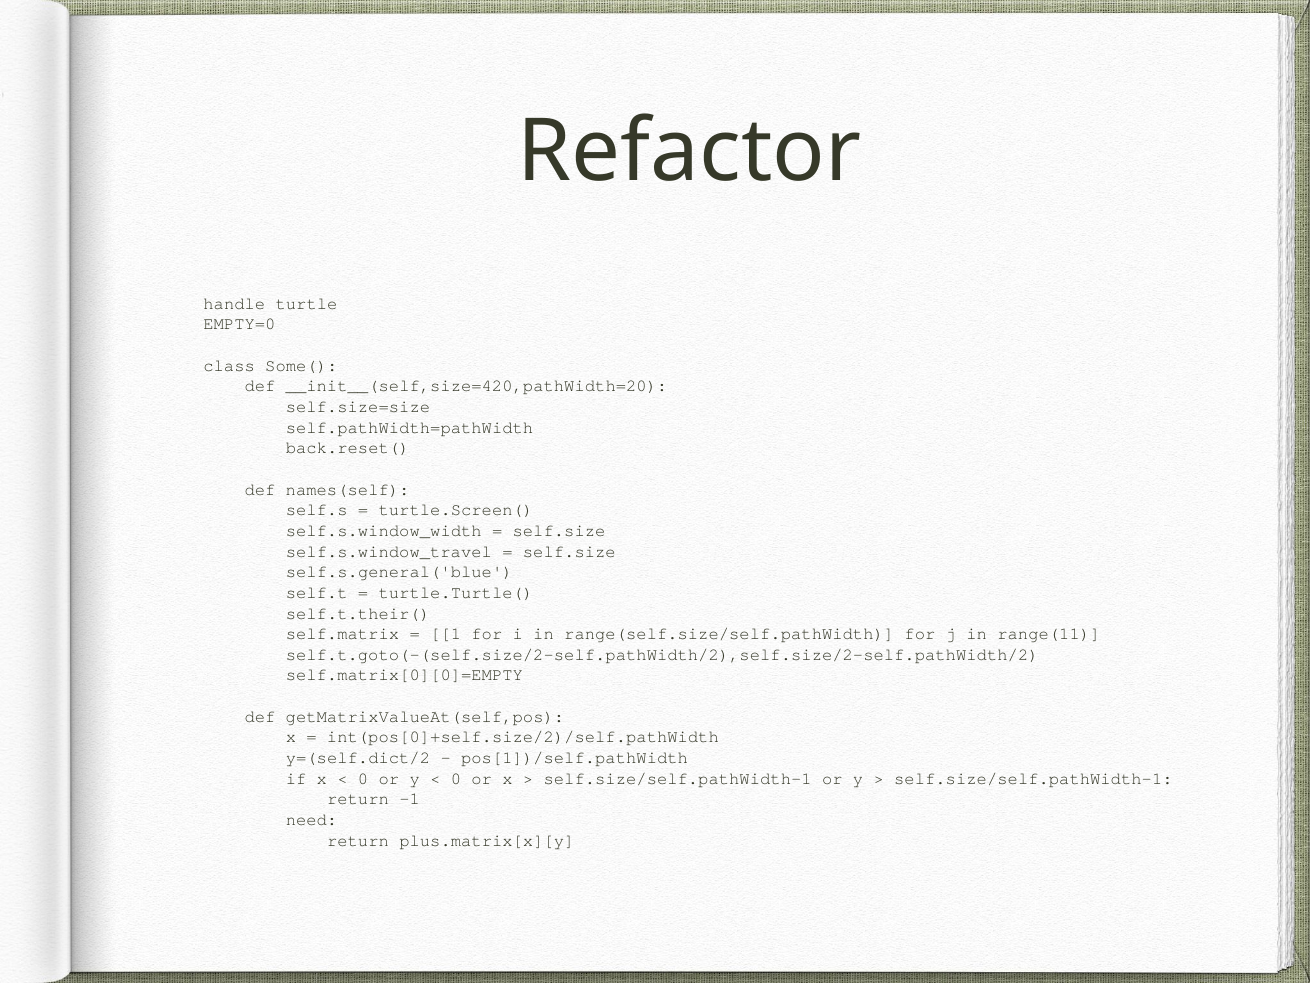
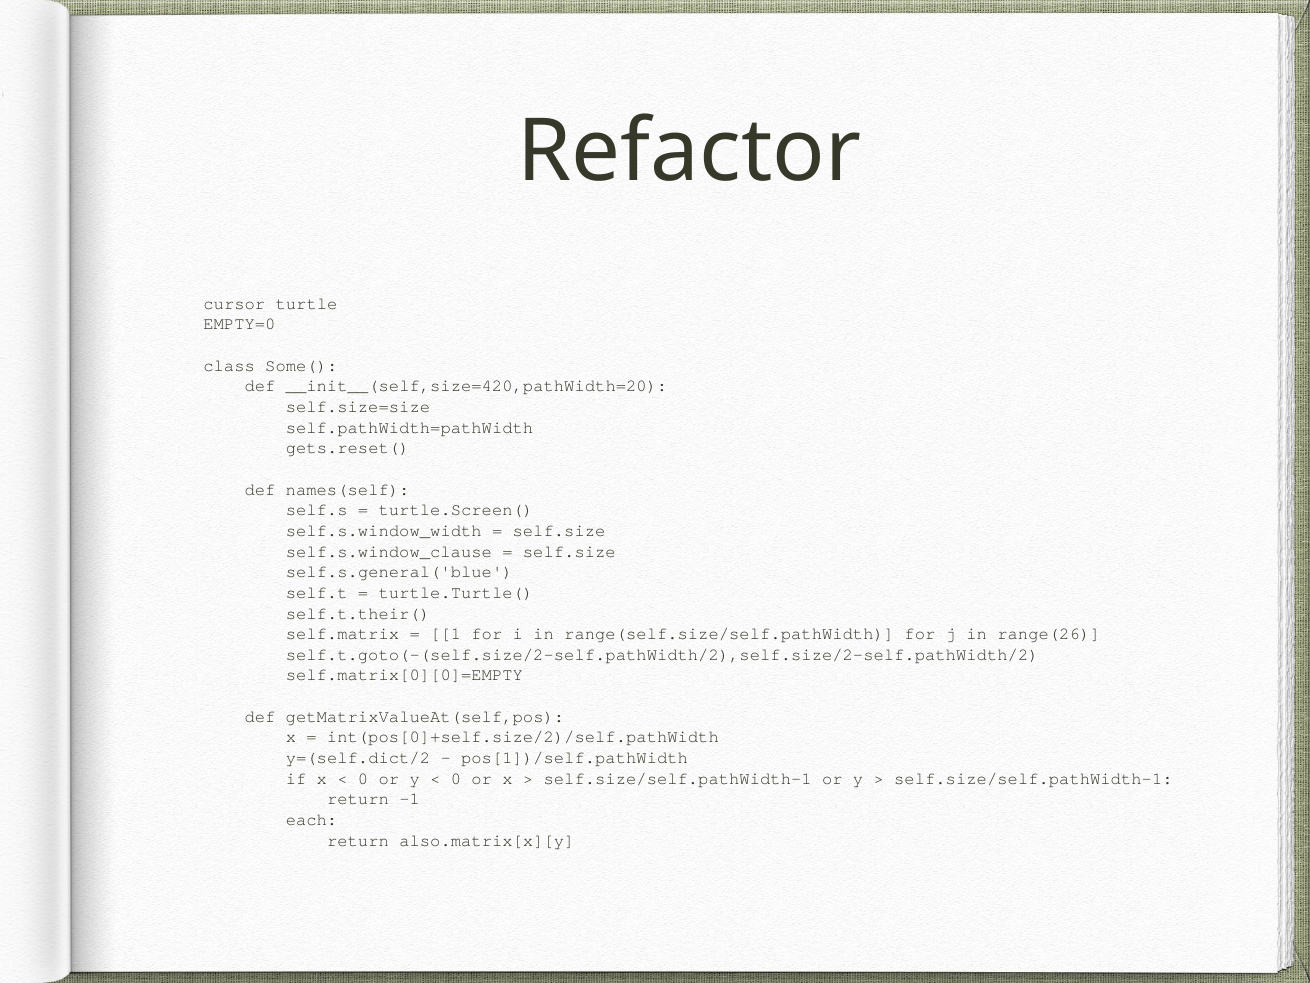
handle: handle -> cursor
back.reset(: back.reset( -> gets.reset(
self.s.window_travel: self.s.window_travel -> self.s.window_clause
range(11: range(11 -> range(26
need: need -> each
plus.matrix[x][y: plus.matrix[x][y -> also.matrix[x][y
